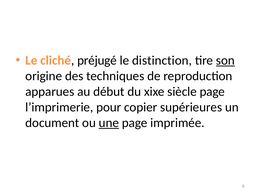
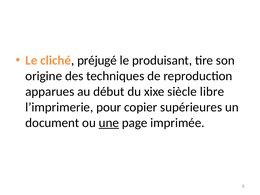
distinction: distinction -> produisant
son underline: present -> none
siècle page: page -> libre
